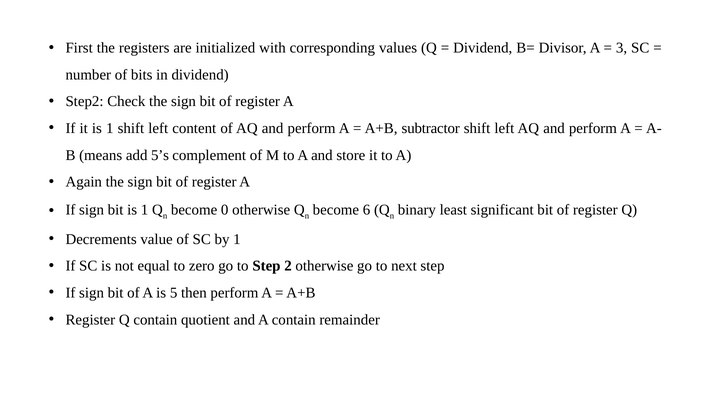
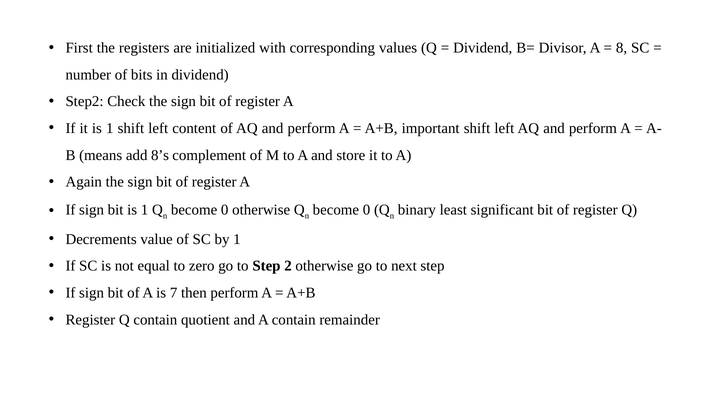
3: 3 -> 8
subtractor: subtractor -> important
5’s: 5’s -> 8’s
6 at (367, 210): 6 -> 0
5: 5 -> 7
